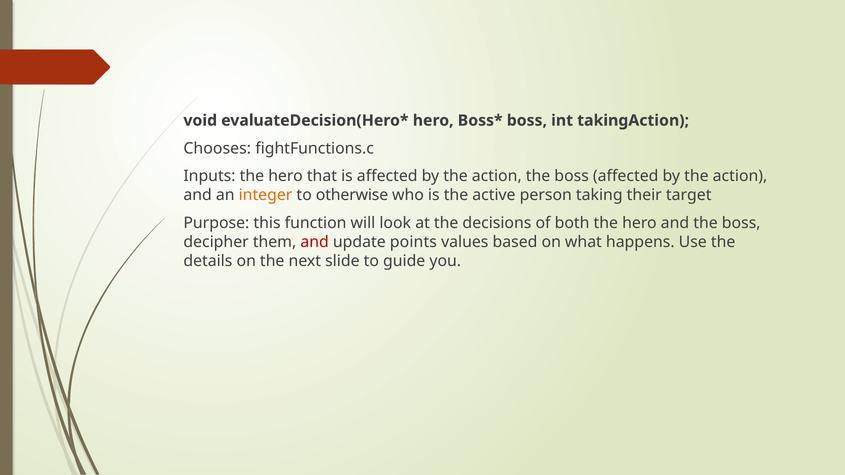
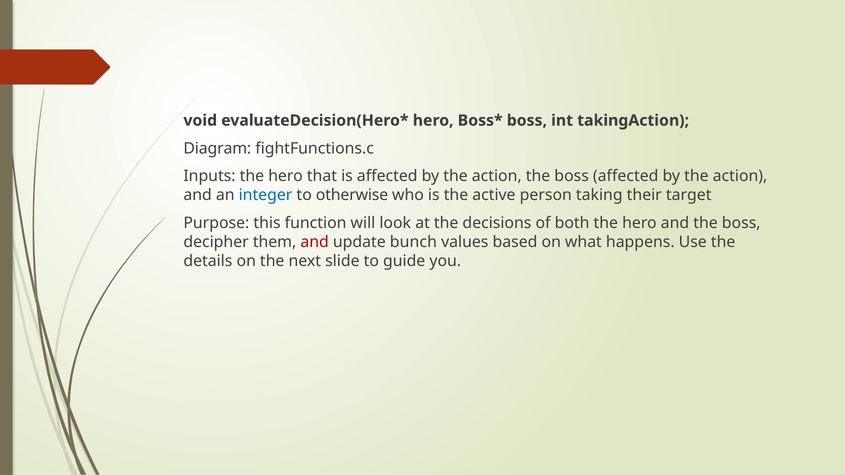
Chooses: Chooses -> Diagram
integer colour: orange -> blue
points: points -> bunch
